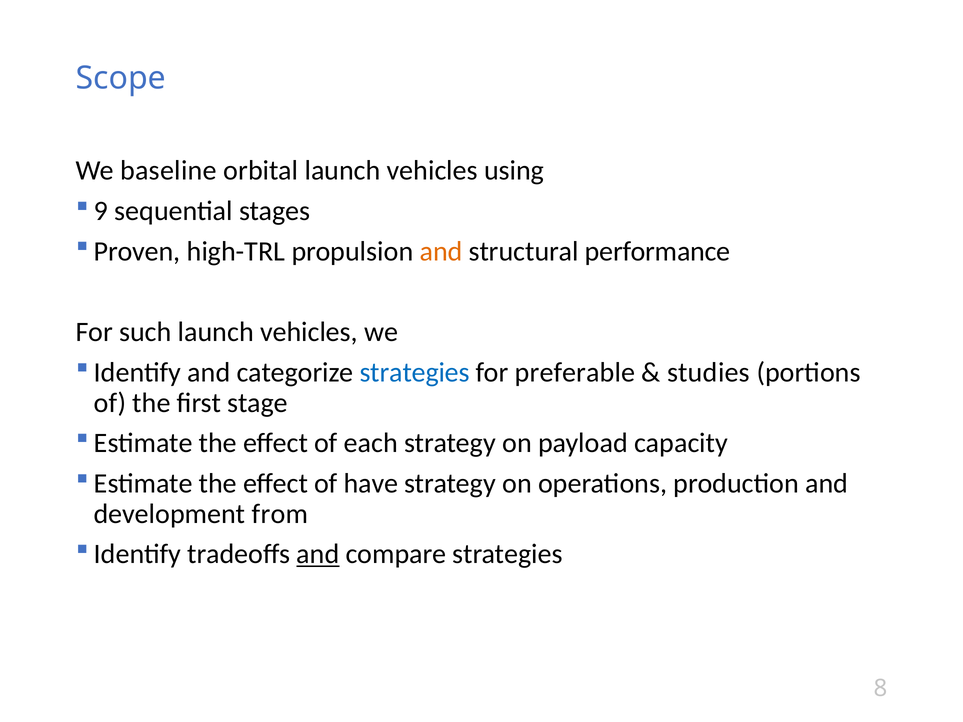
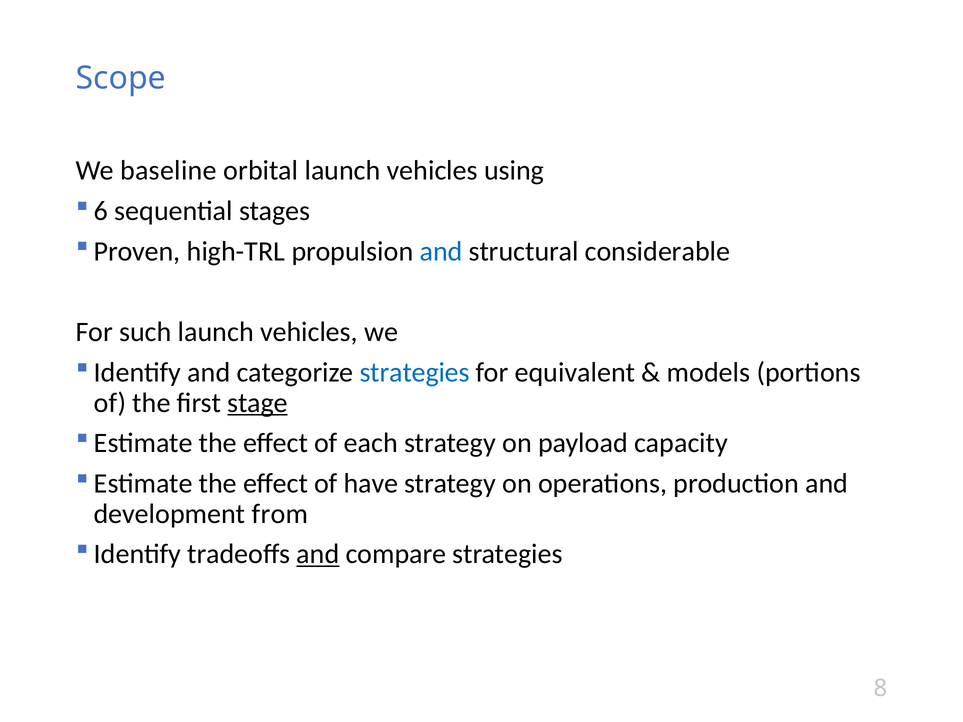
9: 9 -> 6
and at (441, 251) colour: orange -> blue
performance: performance -> considerable
preferable: preferable -> equivalent
studies: studies -> models
stage underline: none -> present
